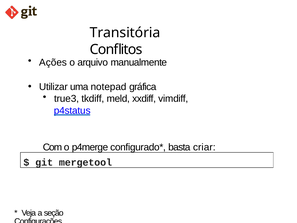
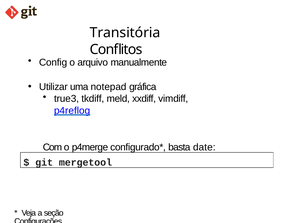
Ações: Ações -> Config
p4status: p4status -> p4reflog
criar: criar -> date
